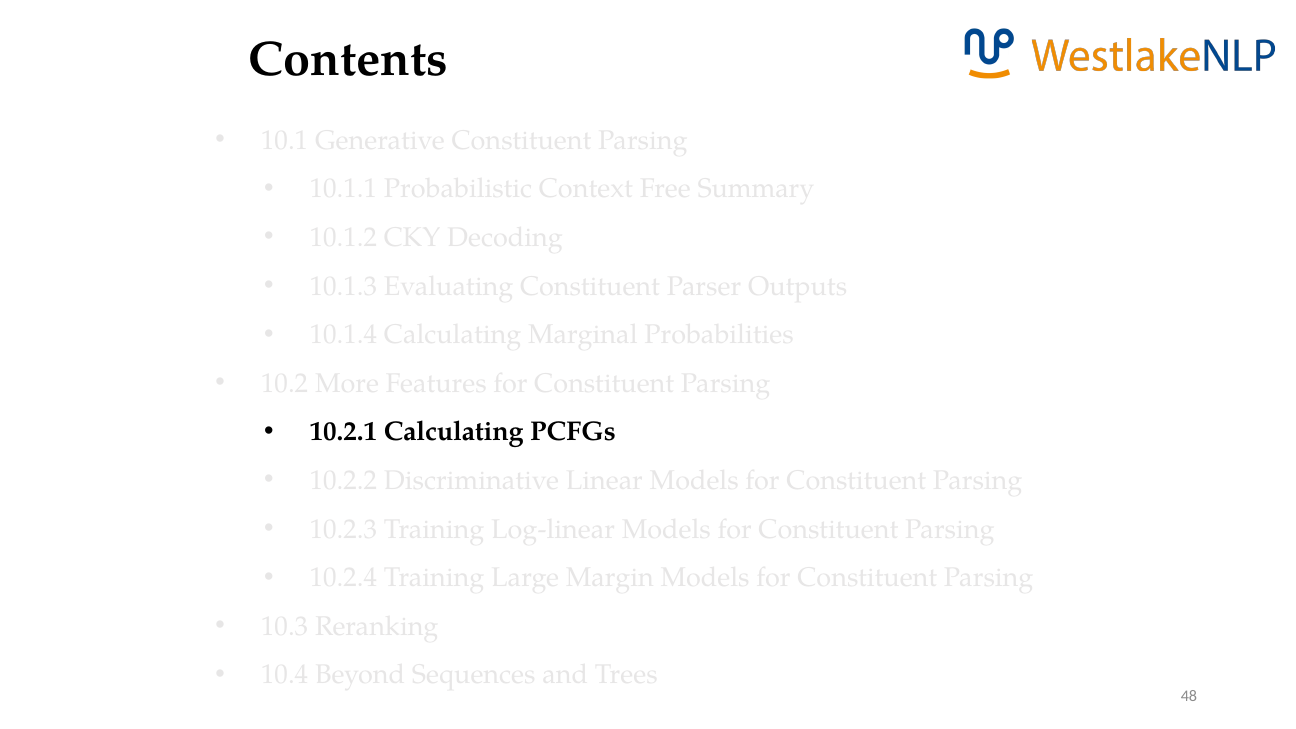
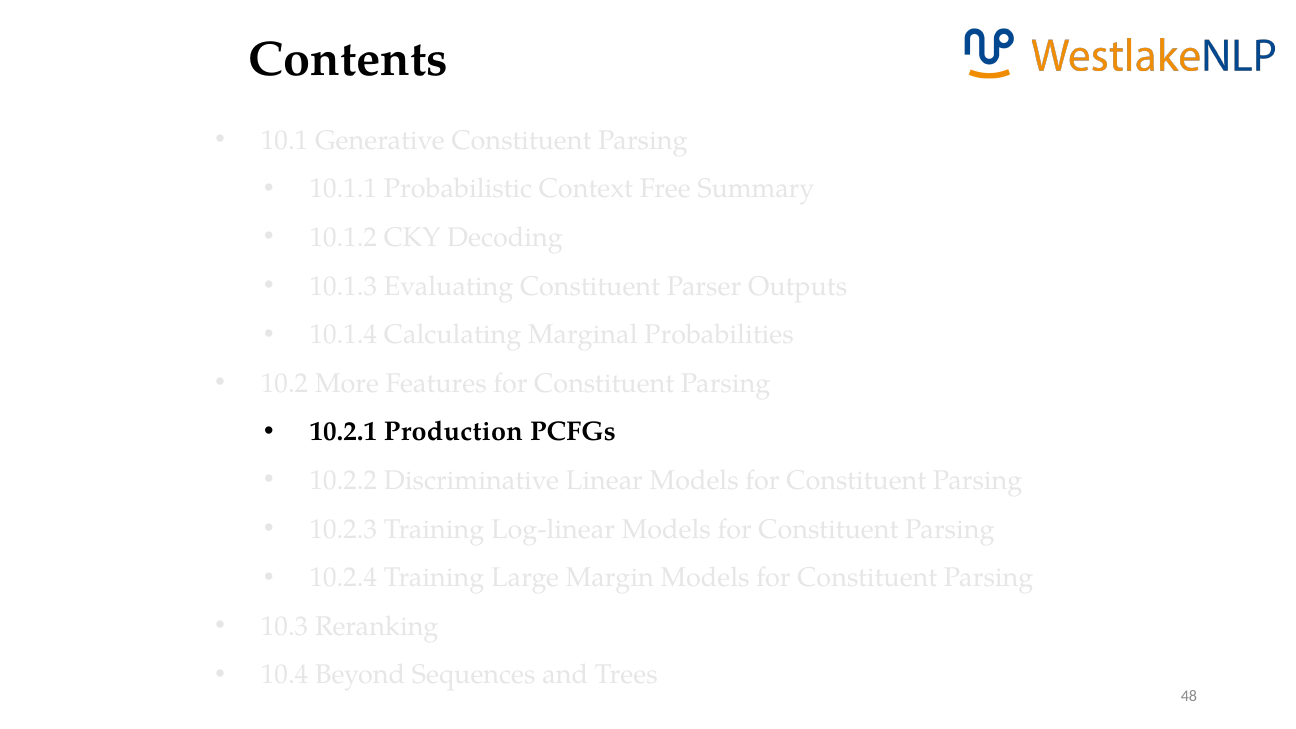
10.2.1 Calculating: Calculating -> Production
